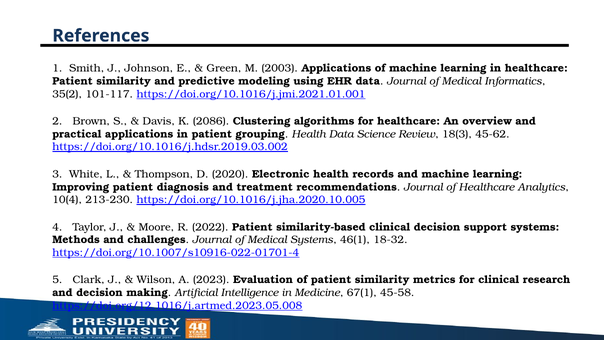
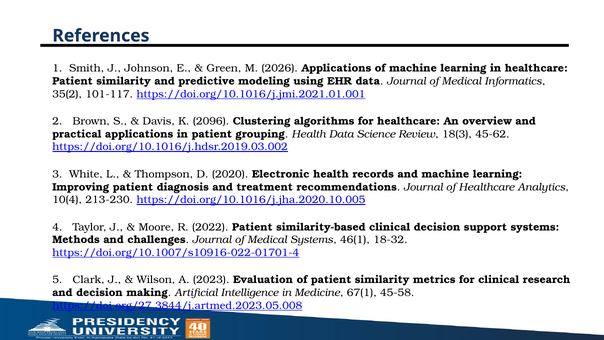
2003: 2003 -> 2026
2086: 2086 -> 2096
https://doi.org/12.1016/j.artmed.2023.05.008: https://doi.org/12.1016/j.artmed.2023.05.008 -> https://doi.org/27.3844/j.artmed.2023.05.008
